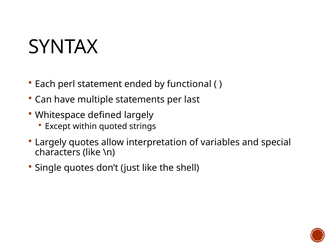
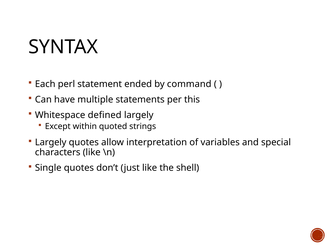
functional: functional -> command
last: last -> this
